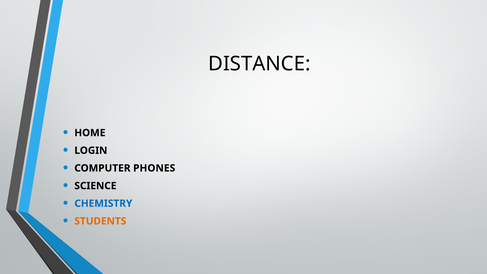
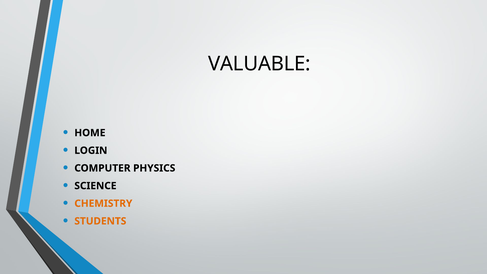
DISTANCE: DISTANCE -> VALUABLE
PHONES: PHONES -> PHYSICS
CHEMISTRY colour: blue -> orange
